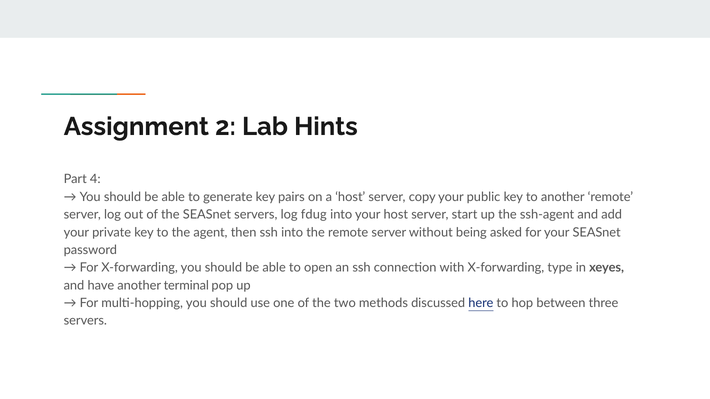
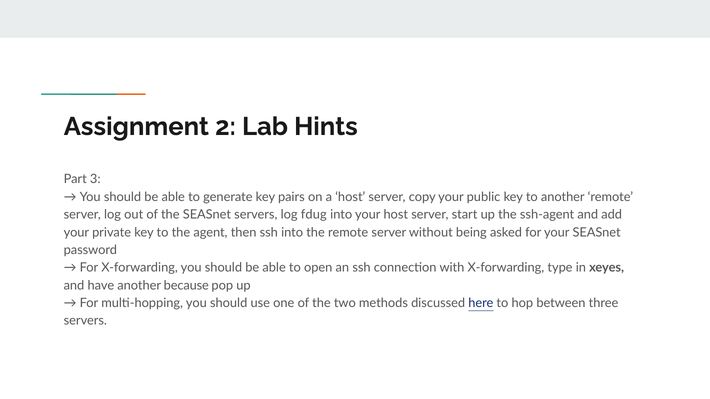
4: 4 -> 3
terminal: terminal -> because
